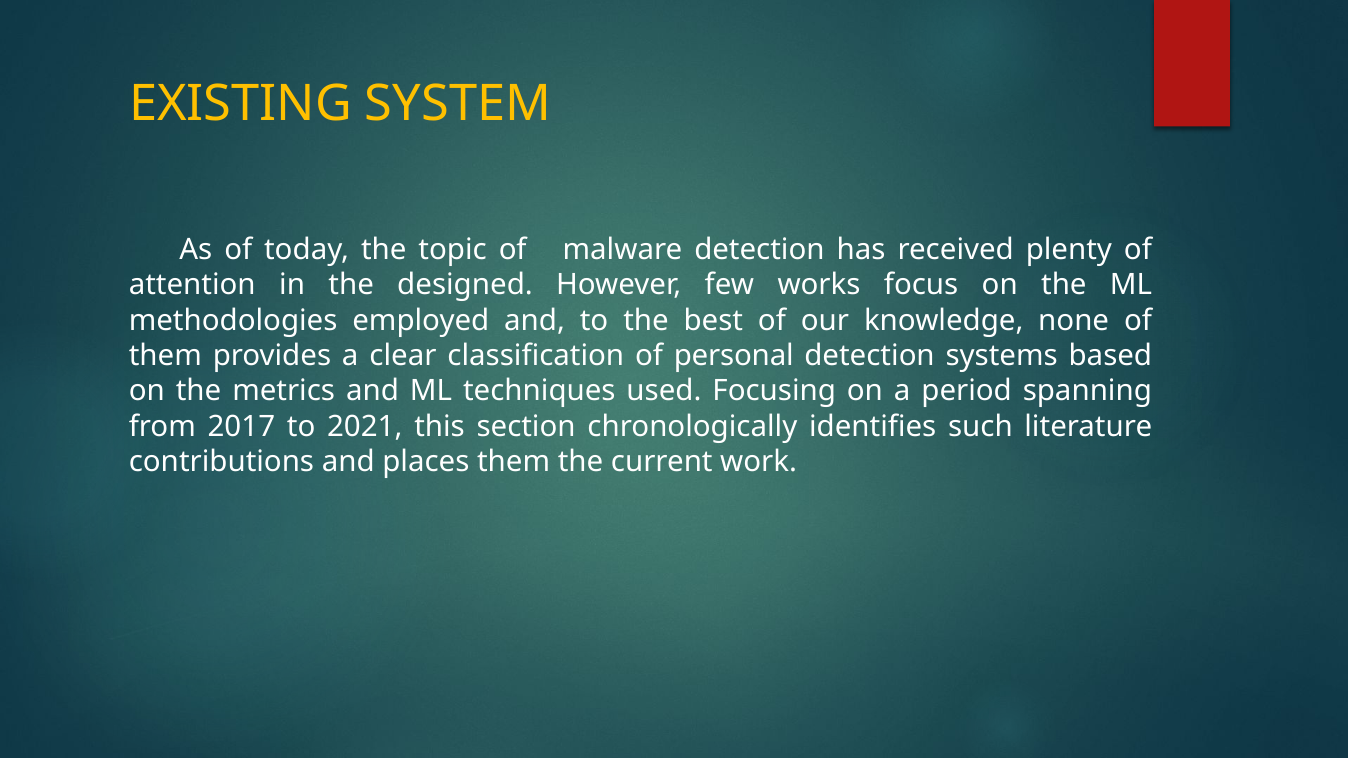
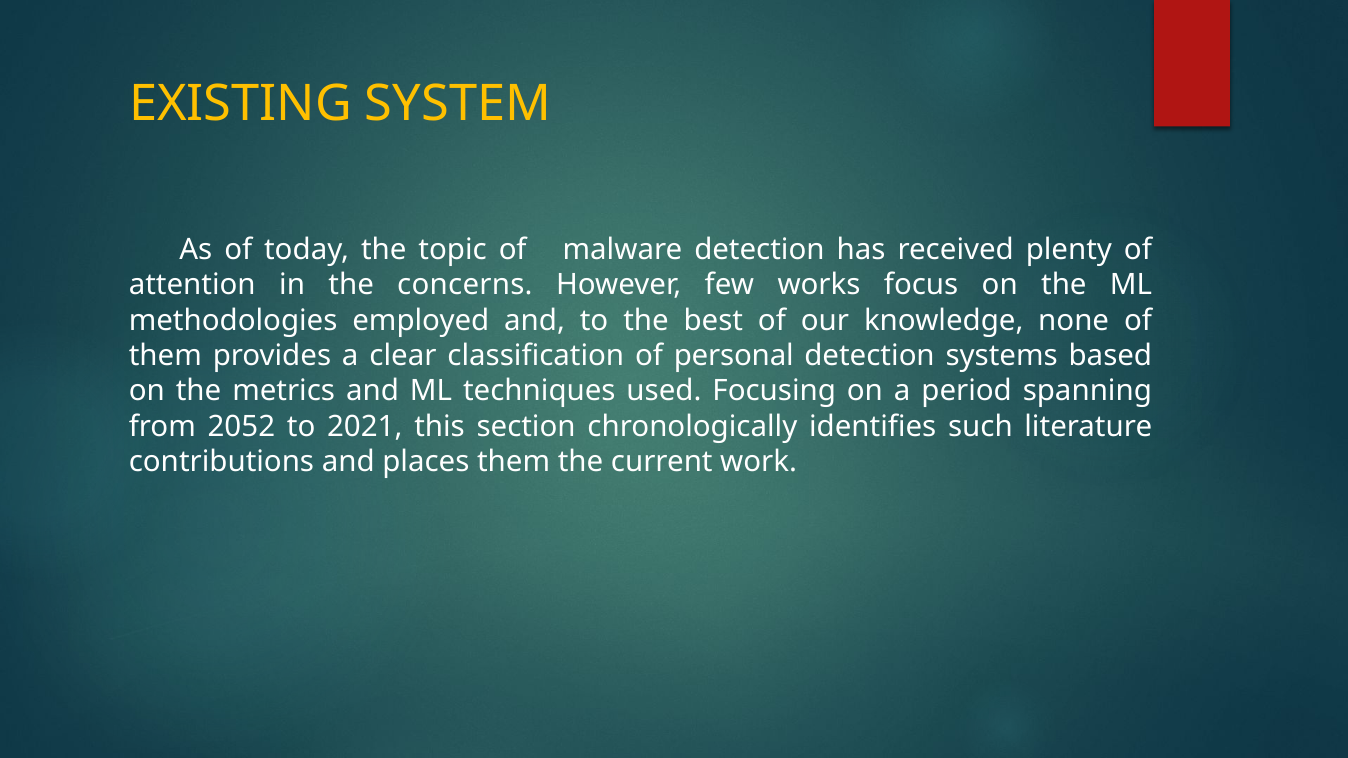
designed: designed -> concerns
2017: 2017 -> 2052
